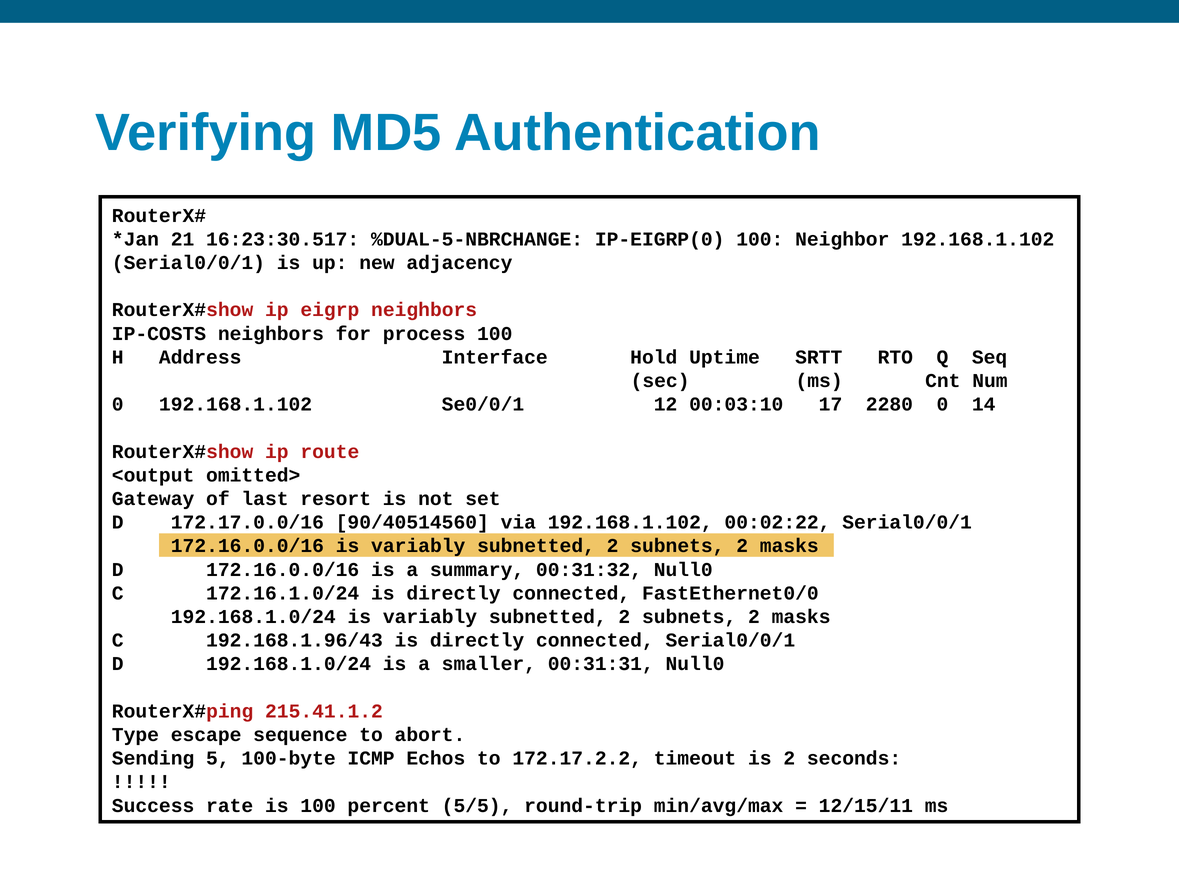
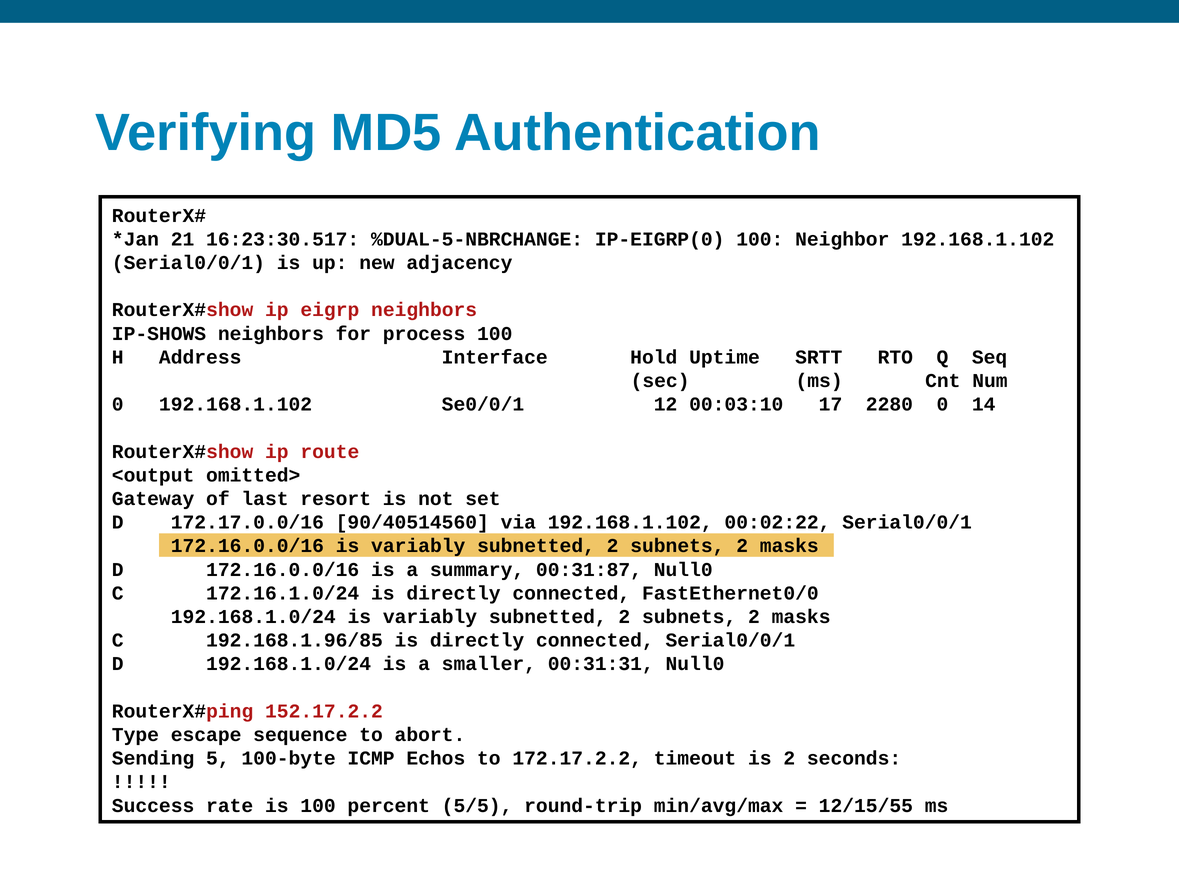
IP-COSTS: IP-COSTS -> IP-SHOWS
00:31:32: 00:31:32 -> 00:31:87
192.168.1.96/43: 192.168.1.96/43 -> 192.168.1.96/85
215.41.1.2: 215.41.1.2 -> 152.17.2.2
12/15/11: 12/15/11 -> 12/15/55
